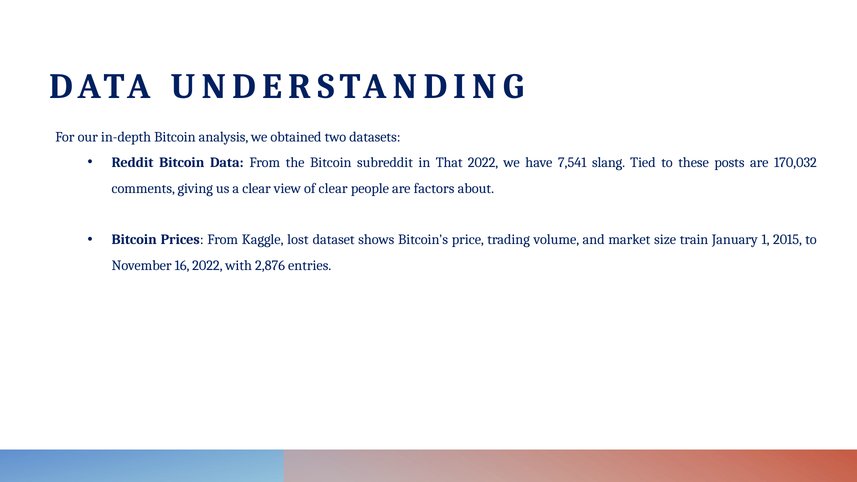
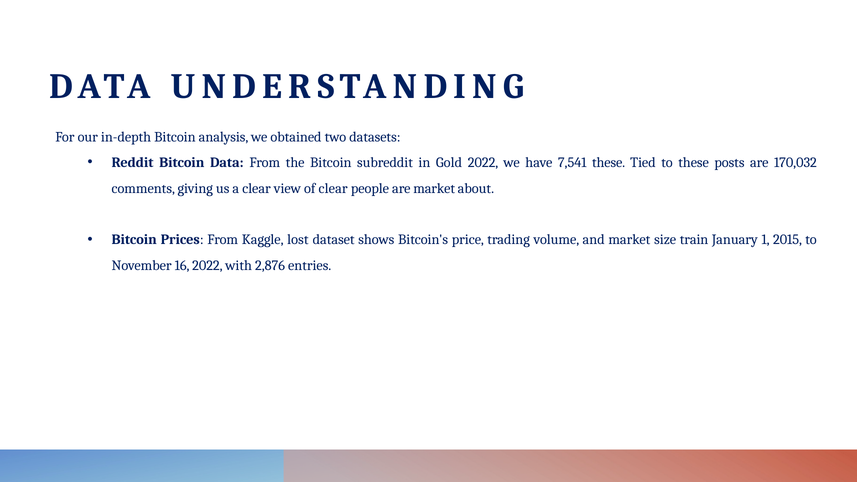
That: That -> Gold
7,541 slang: slang -> these
are factors: factors -> market
